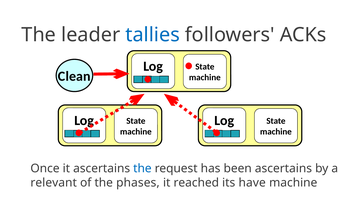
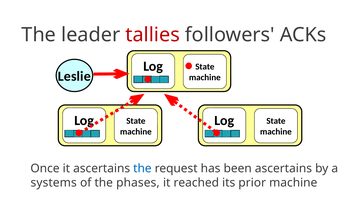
tallies colour: blue -> red
Clean: Clean -> Leslie
relevant: relevant -> systems
have: have -> prior
